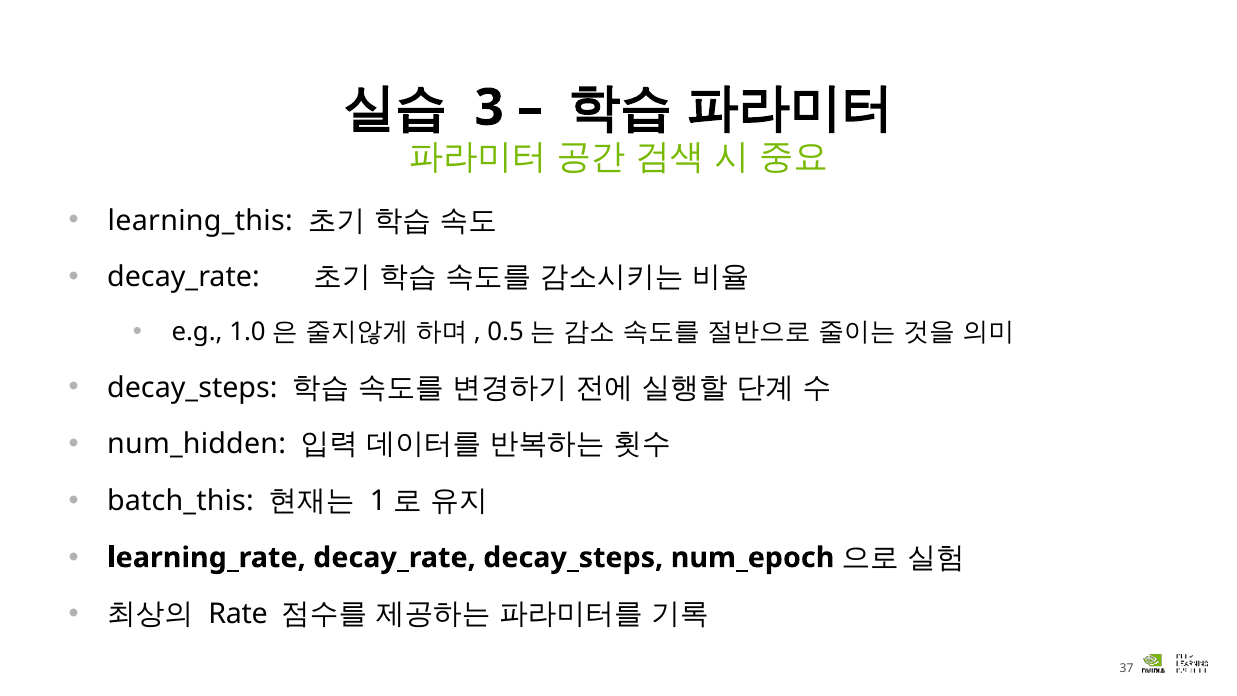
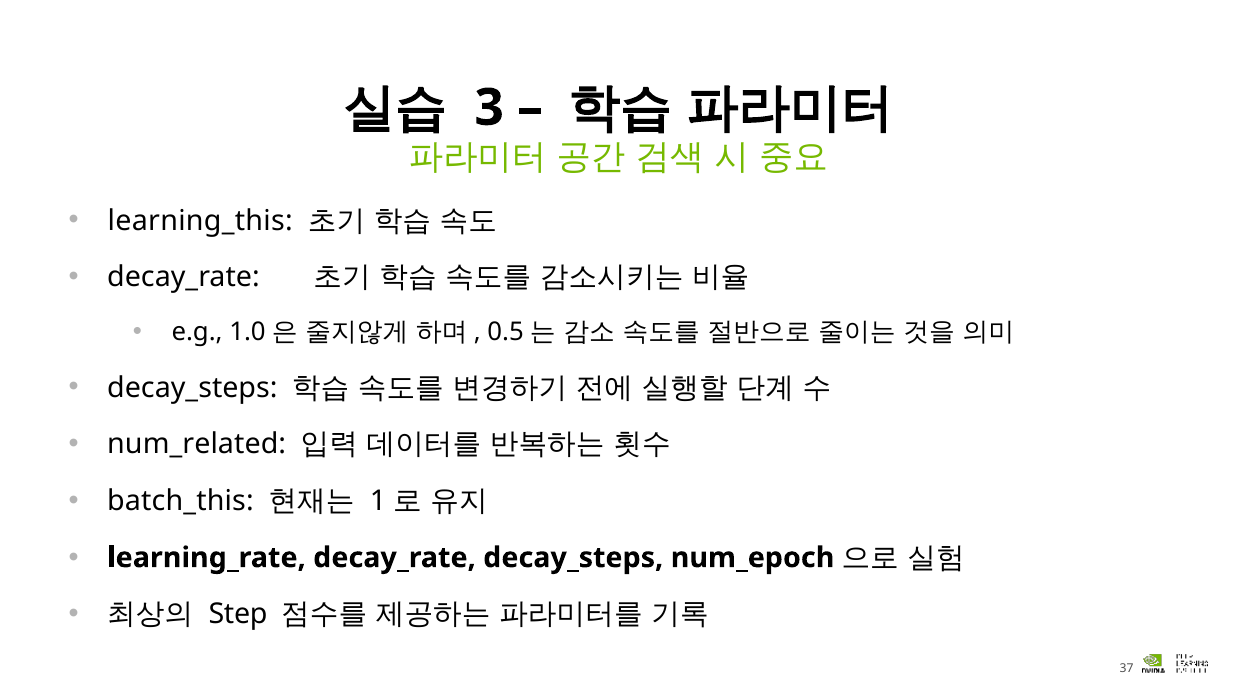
num_hidden: num_hidden -> num_related
Rate: Rate -> Step
